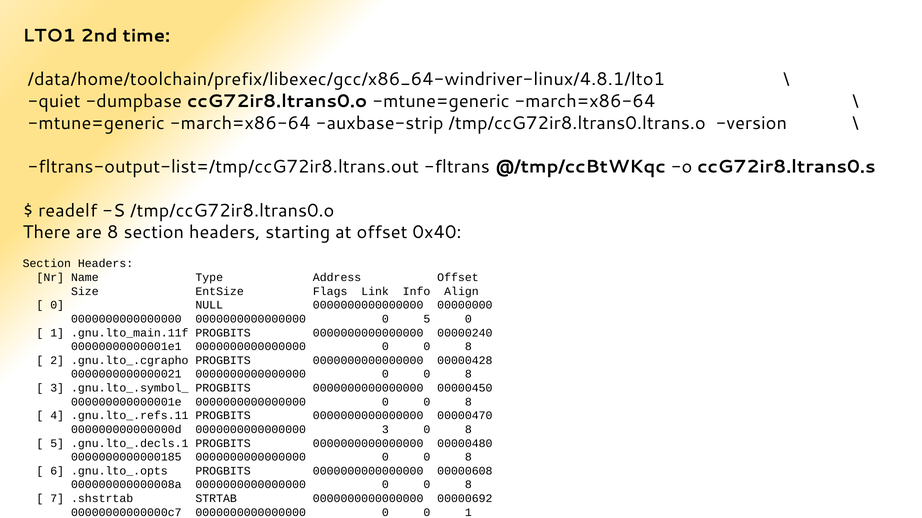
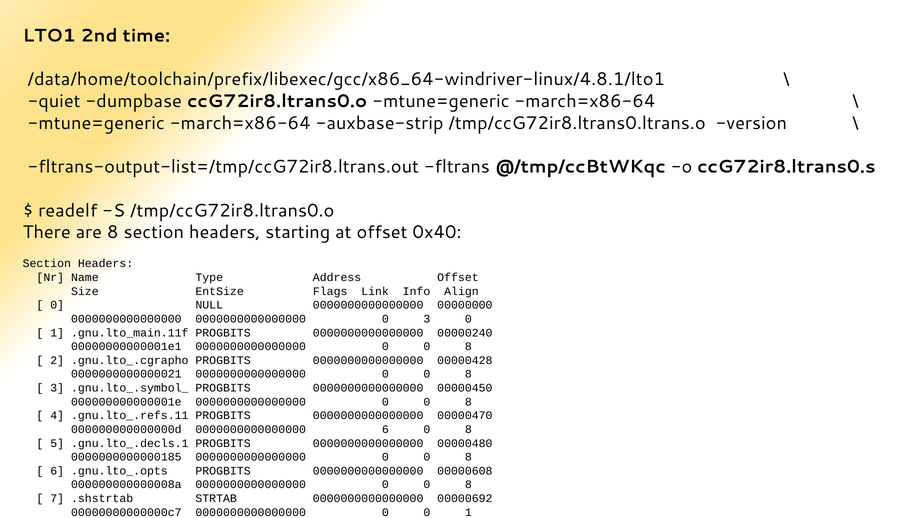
0 5: 5 -> 3
0000000000000000 3: 3 -> 6
